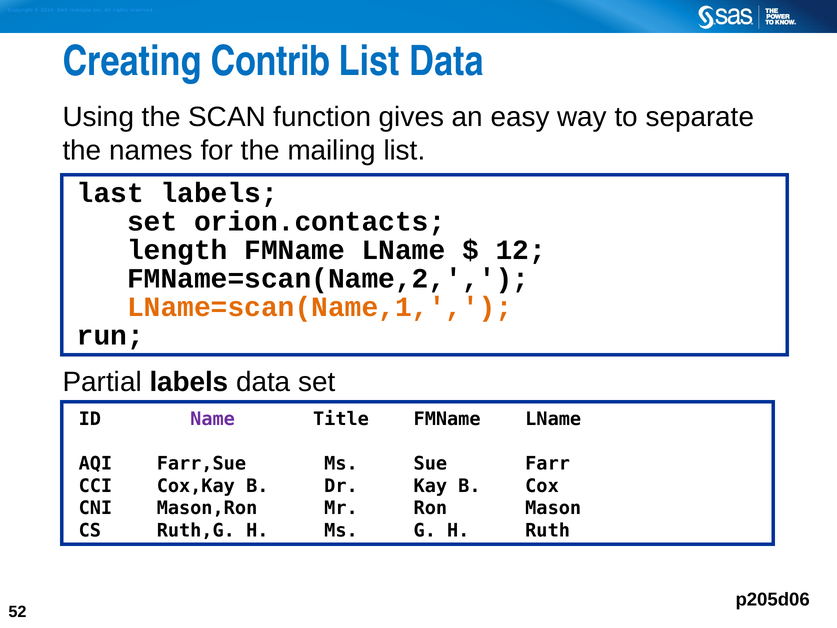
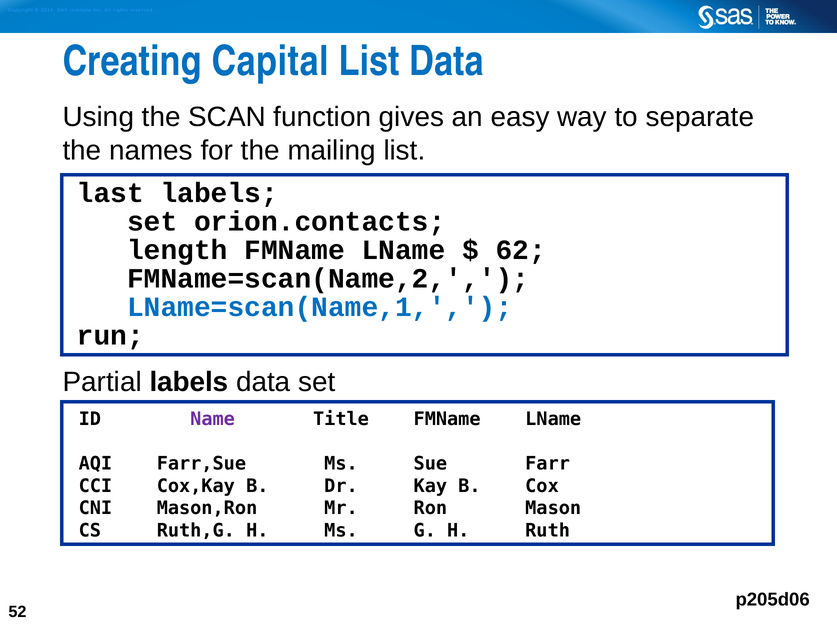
Contrib: Contrib -> Capital
12: 12 -> 62
LName=scan(Name,1 colour: orange -> blue
